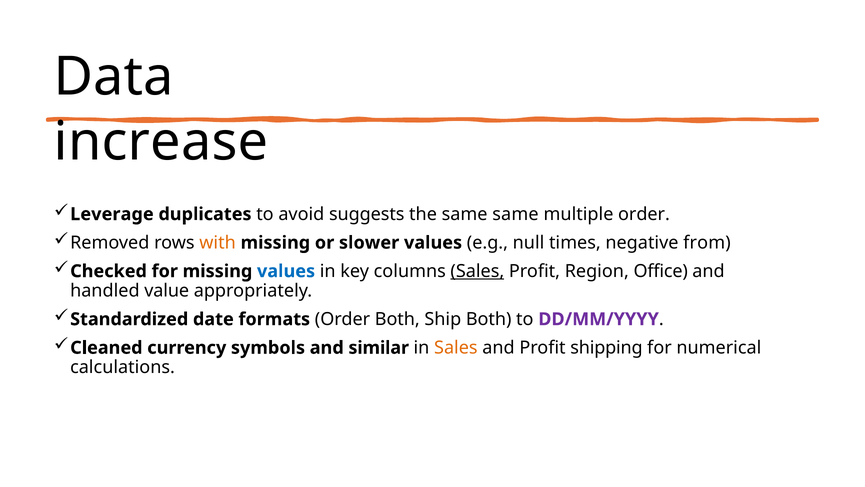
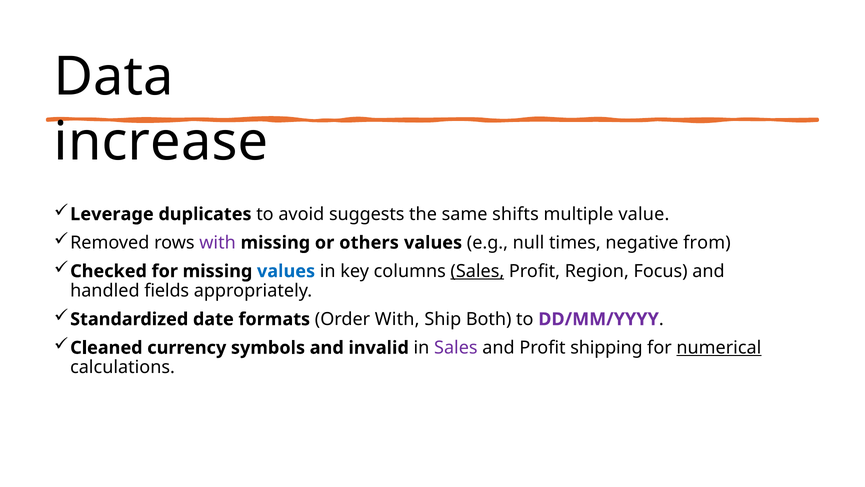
same same: same -> shifts
multiple order: order -> value
with at (218, 242) colour: orange -> purple
slower: slower -> others
Office: Office -> Focus
value: value -> fields
Order Both: Both -> With
similar: similar -> invalid
Sales at (456, 347) colour: orange -> purple
numerical underline: none -> present
